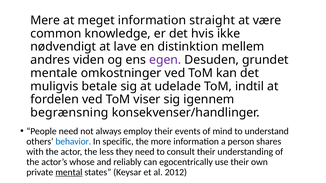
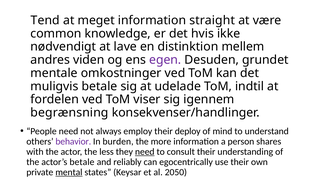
Mere: Mere -> Tend
events: events -> deploy
behavior colour: blue -> purple
specific: specific -> burden
need at (145, 152) underline: none -> present
actor’s whose: whose -> betale
2012: 2012 -> 2050
